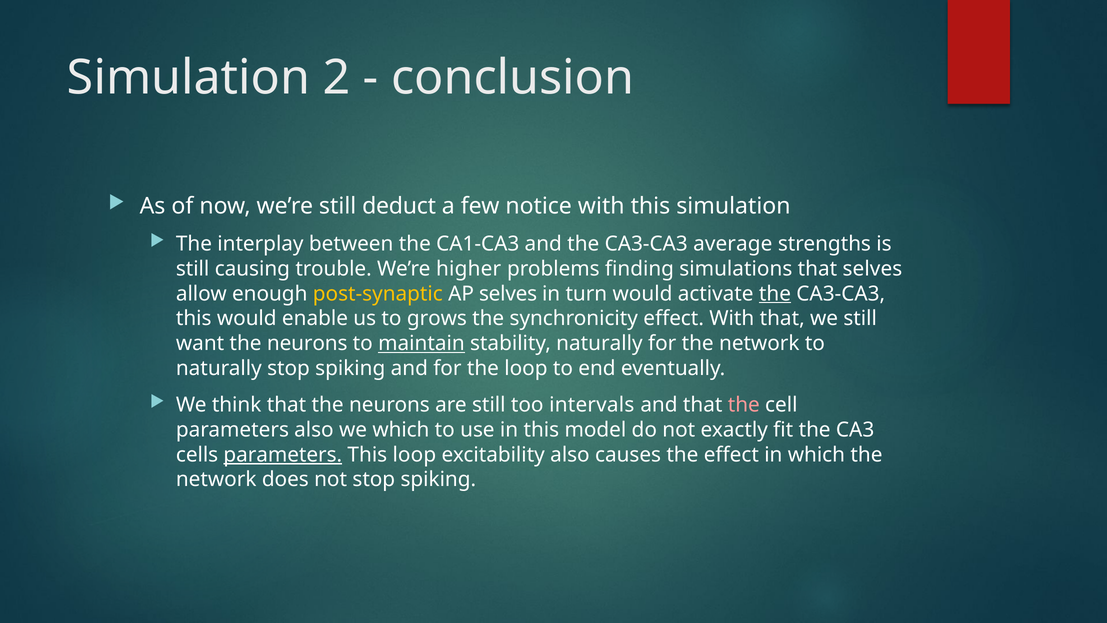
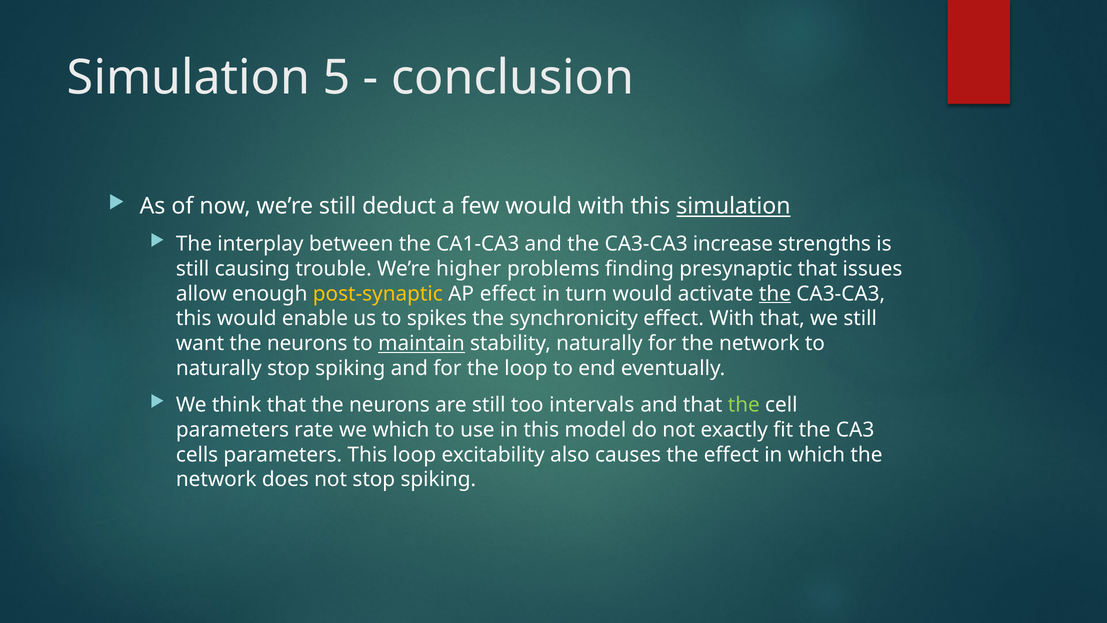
2: 2 -> 5
few notice: notice -> would
simulation at (733, 206) underline: none -> present
average: average -> increase
simulations: simulations -> presynaptic
that selves: selves -> issues
AP selves: selves -> effect
grows: grows -> spikes
the at (744, 405) colour: pink -> light green
parameters also: also -> rate
parameters at (283, 454) underline: present -> none
